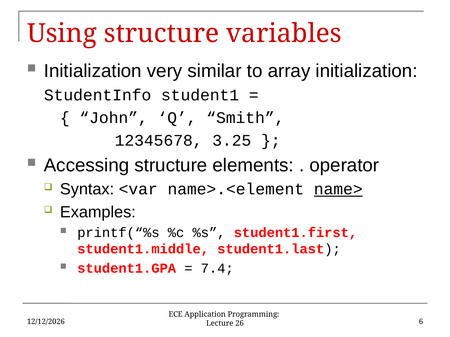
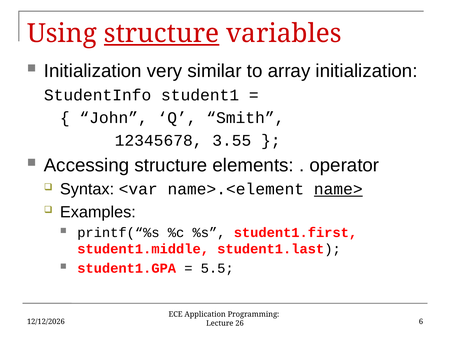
structure at (162, 34) underline: none -> present
3.25: 3.25 -> 3.55
7.4: 7.4 -> 5.5
